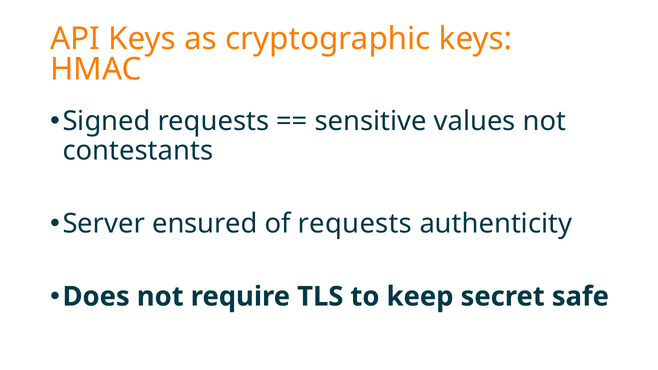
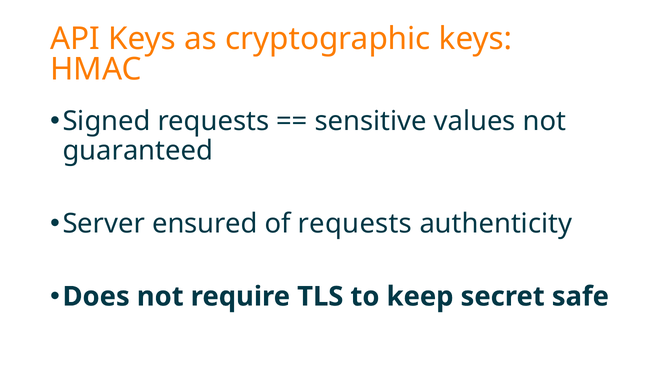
contestants: contestants -> guaranteed
